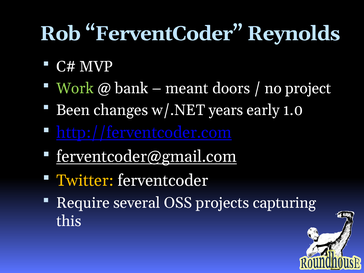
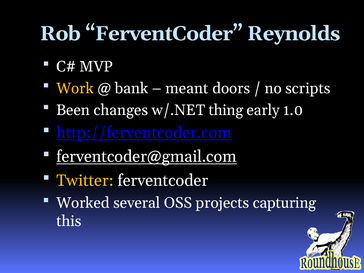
Work colour: light green -> yellow
project: project -> scripts
years: years -> thing
Require: Require -> Worked
